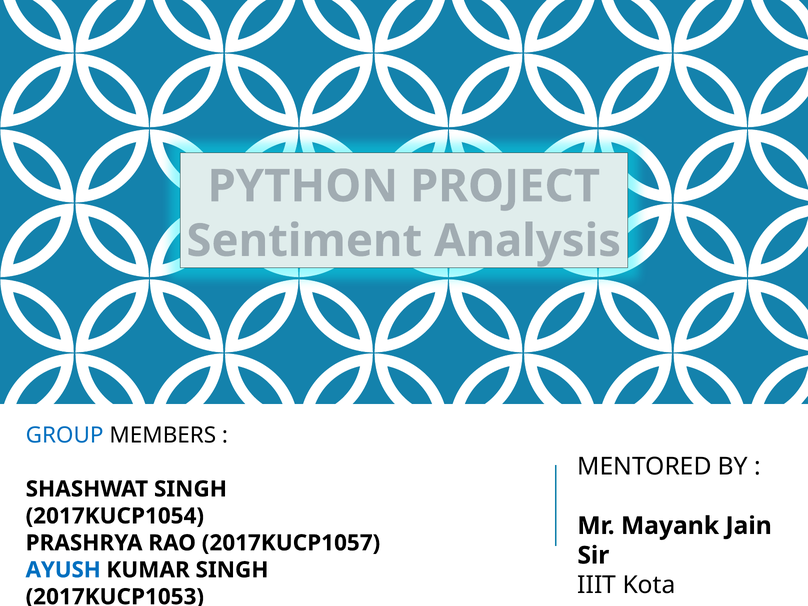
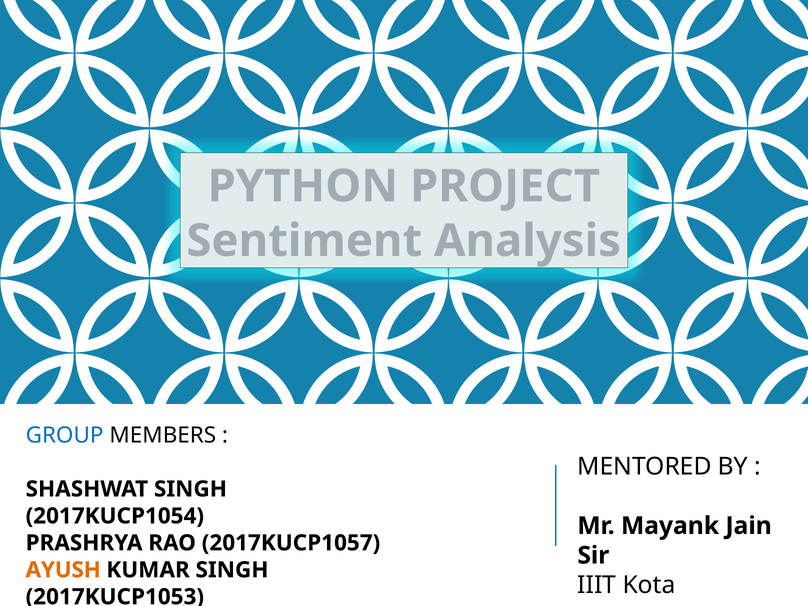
AYUSH colour: blue -> orange
